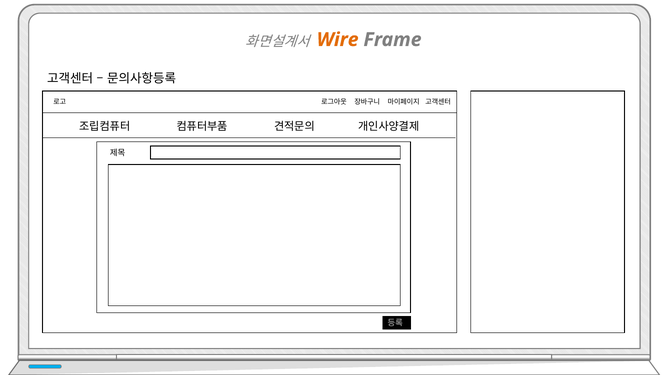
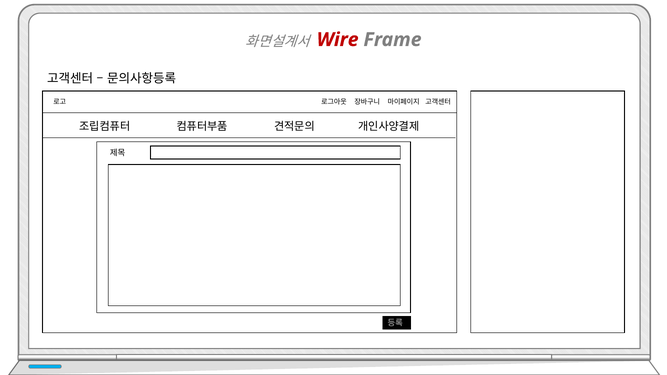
Wire colour: orange -> red
